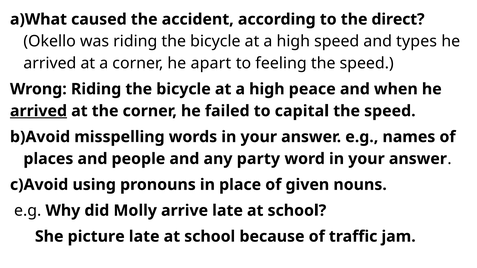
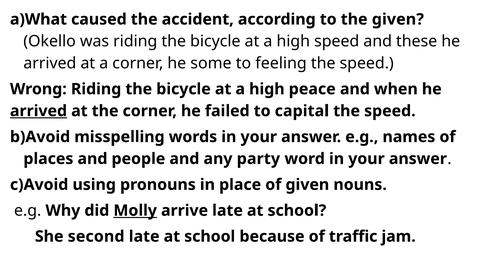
the direct: direct -> given
types: types -> these
apart: apart -> some
Molly underline: none -> present
picture: picture -> second
